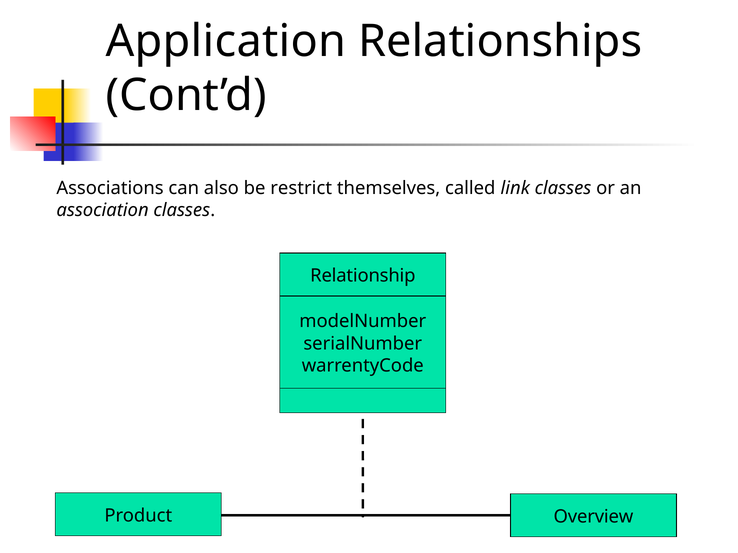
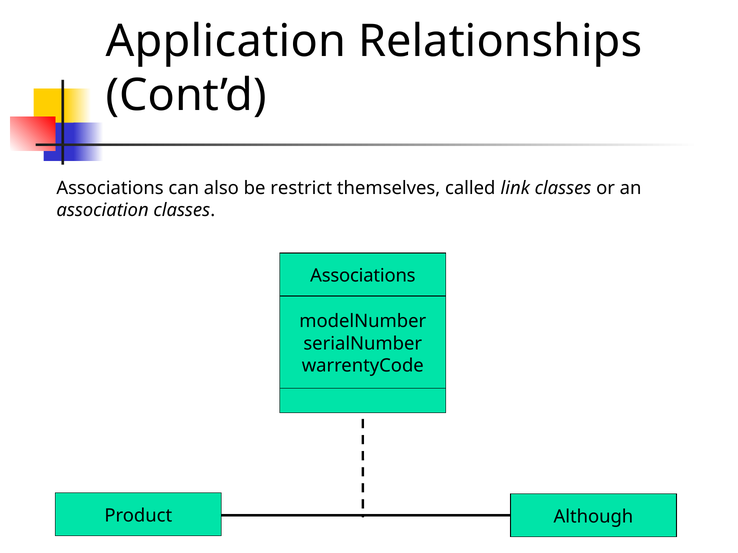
Relationship at (363, 276): Relationship -> Associations
Overview: Overview -> Although
